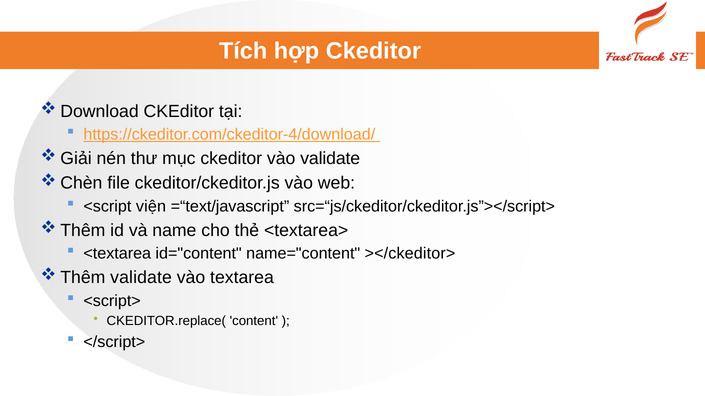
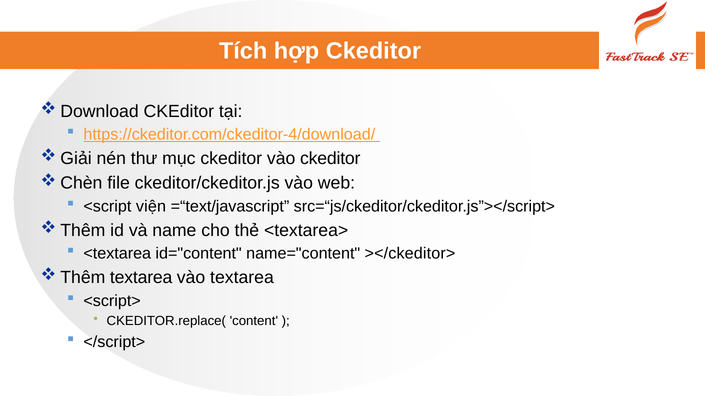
vào validate: validate -> ckeditor
validate at (141, 278): validate -> textarea
